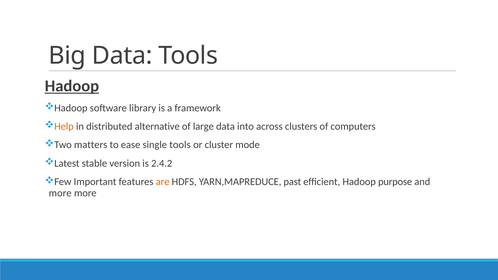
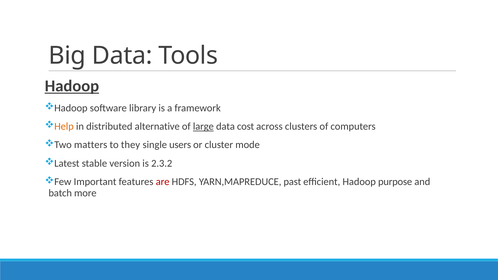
large underline: none -> present
into: into -> cost
ease: ease -> they
single tools: tools -> users
2.4.2: 2.4.2 -> 2.3.2
are colour: orange -> red
more at (60, 193): more -> batch
